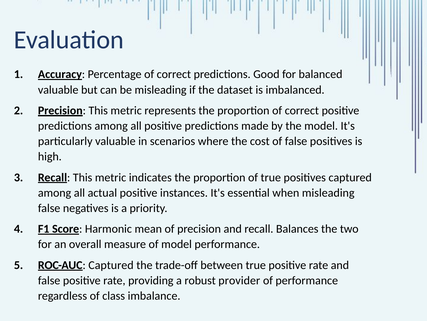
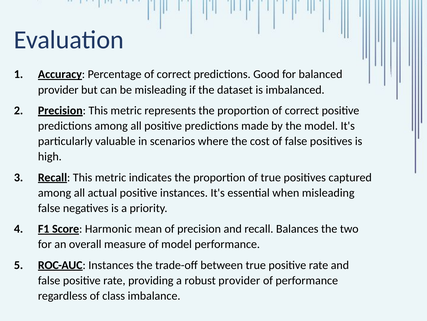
valuable at (58, 90): valuable -> provider
ROC-AUC Captured: Captured -> Instances
